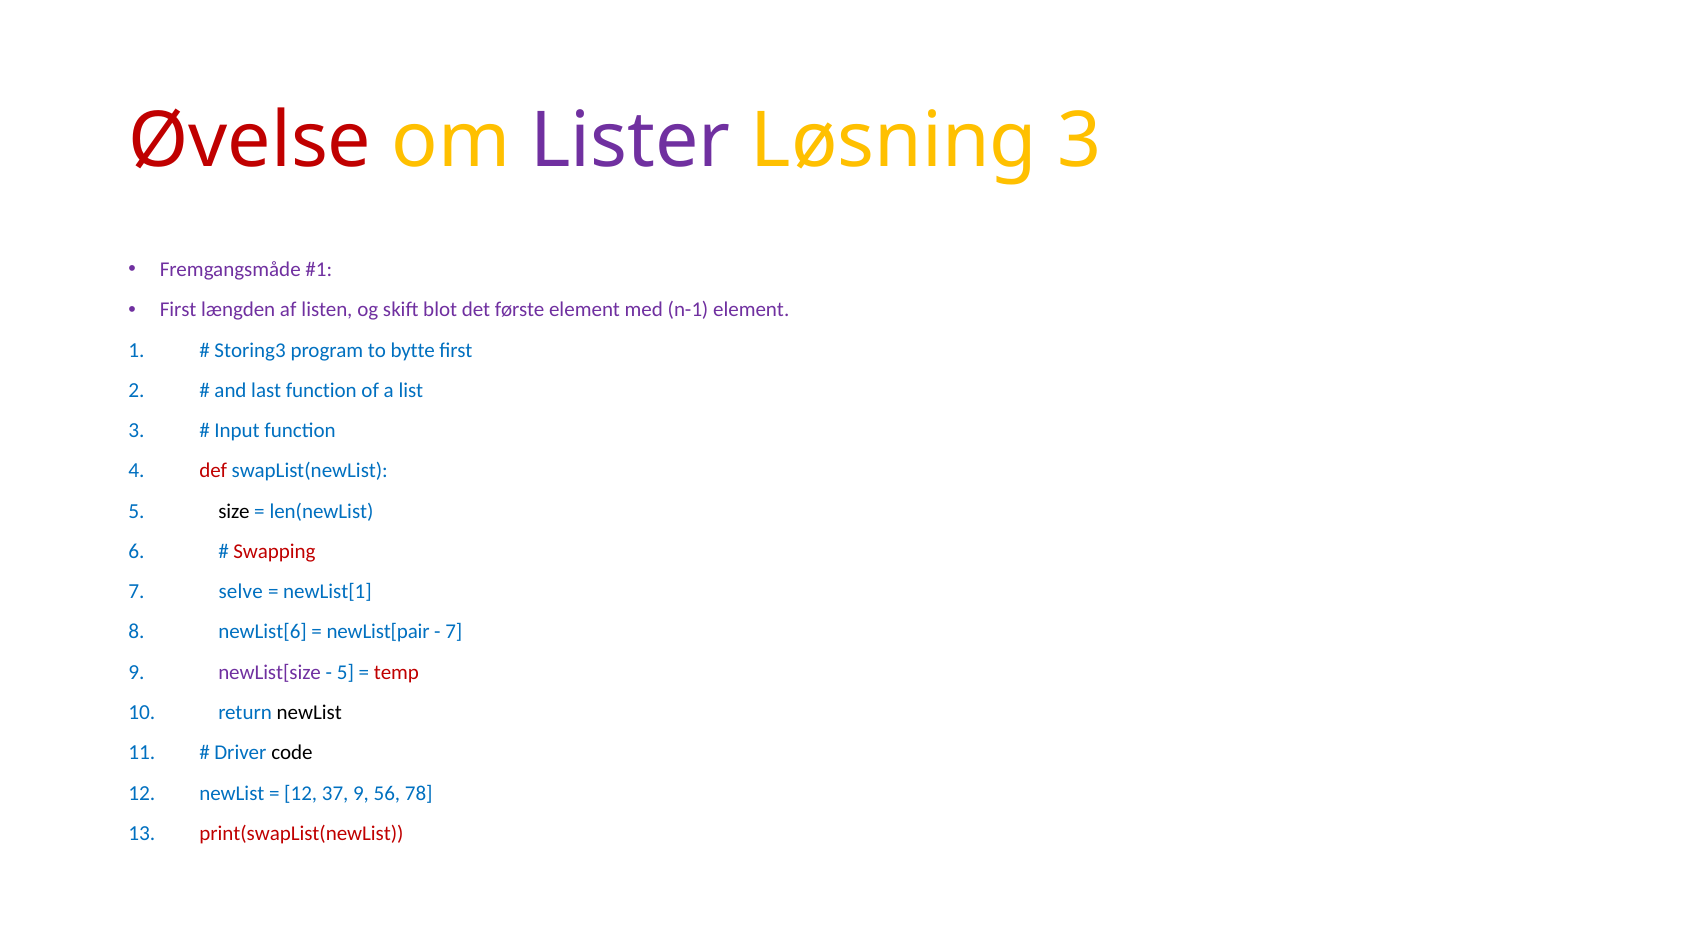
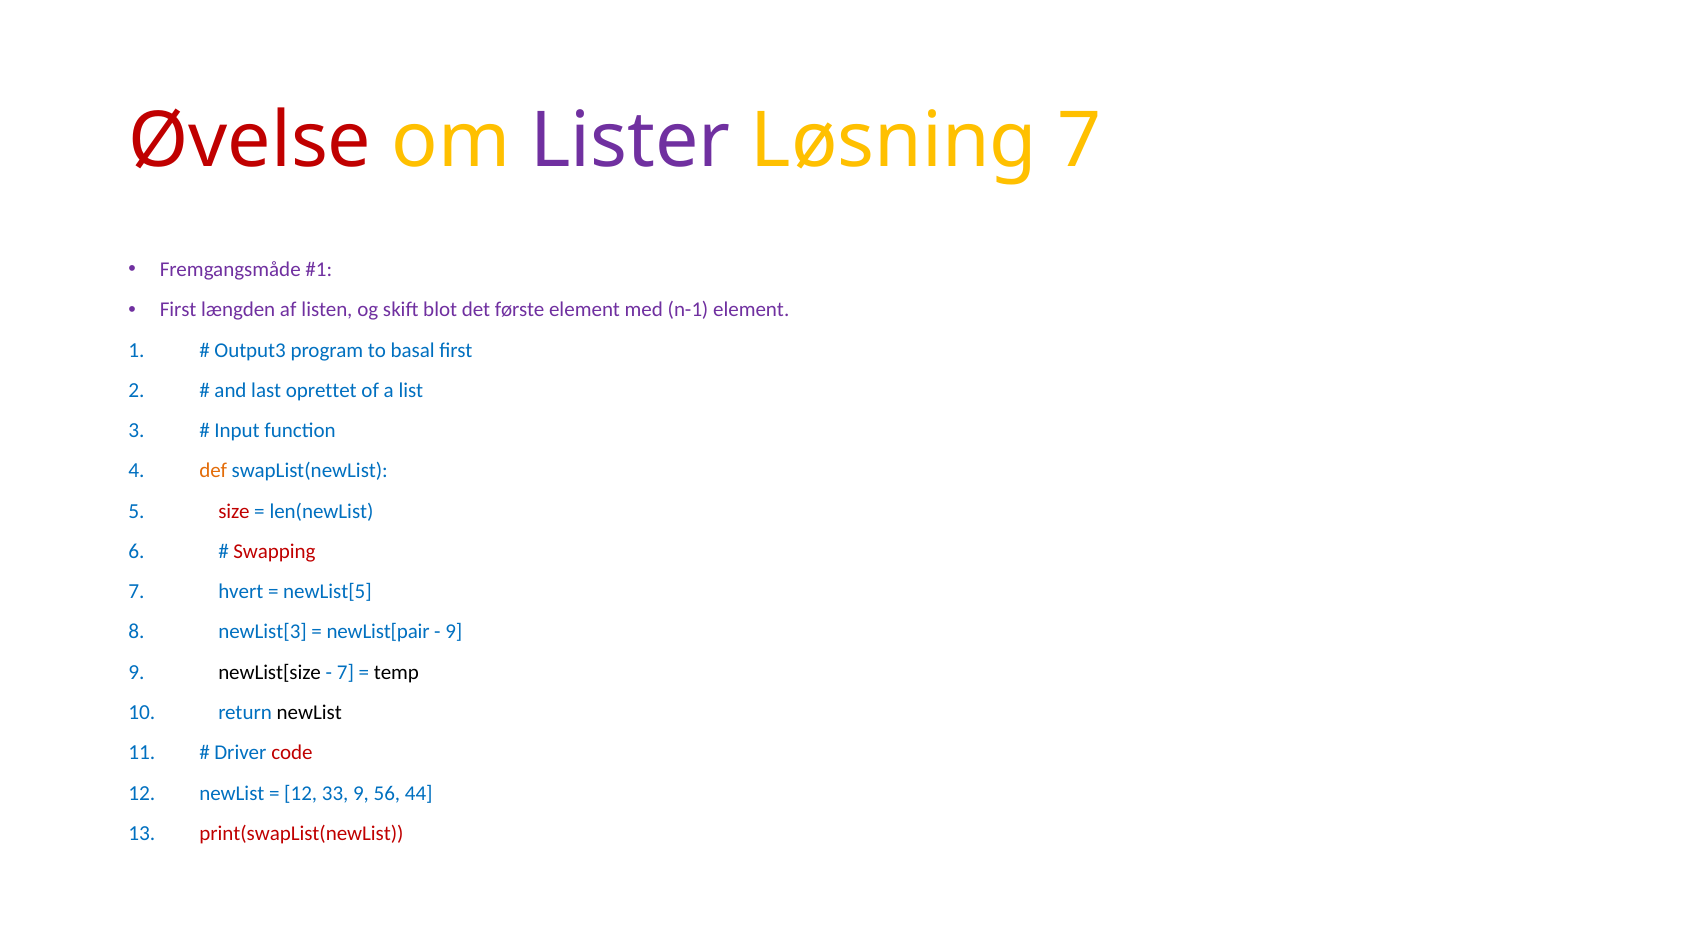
Løsning 3: 3 -> 7
Storing3: Storing3 -> Output3
bytte: bytte -> basal
last function: function -> oprettet
def colour: red -> orange
size colour: black -> red
selve: selve -> hvert
newList[1: newList[1 -> newList[5
newList[6: newList[6 -> newList[3
7 at (454, 632): 7 -> 9
newList[size colour: purple -> black
5 at (345, 672): 5 -> 7
temp colour: red -> black
code colour: black -> red
37: 37 -> 33
78: 78 -> 44
